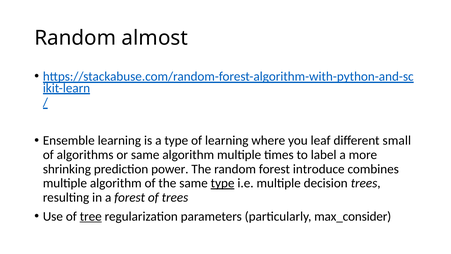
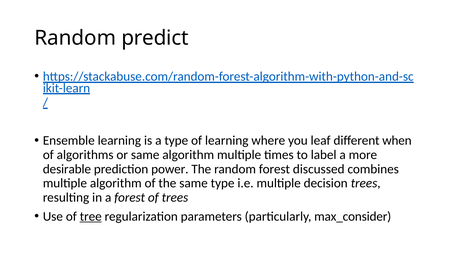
almost: almost -> predict
small: small -> when
shrinking: shrinking -> desirable
introduce: introduce -> discussed
type at (223, 183) underline: present -> none
